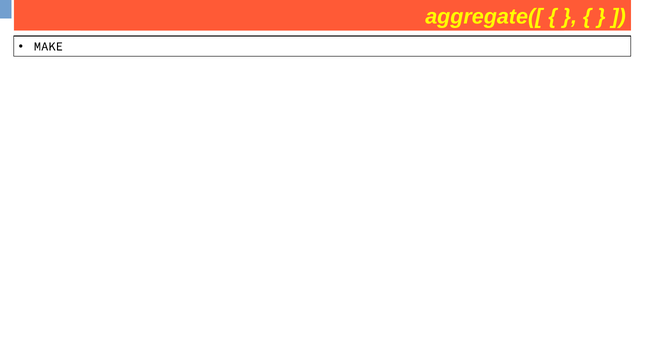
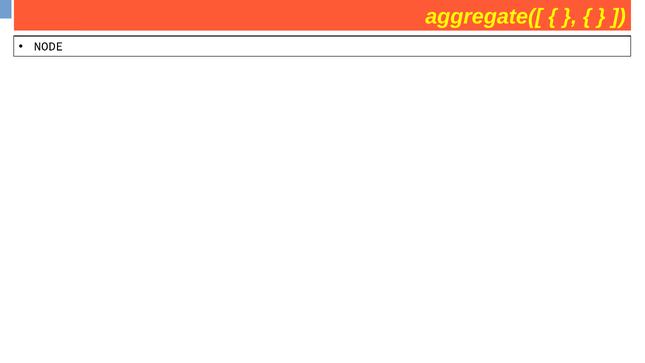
MAKE: MAKE -> NODE
